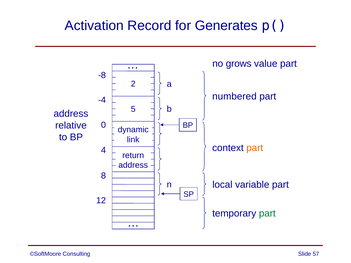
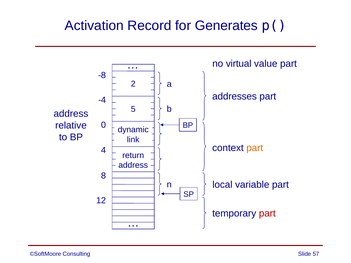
grows: grows -> virtual
numbered: numbered -> addresses
part at (267, 214) colour: green -> red
